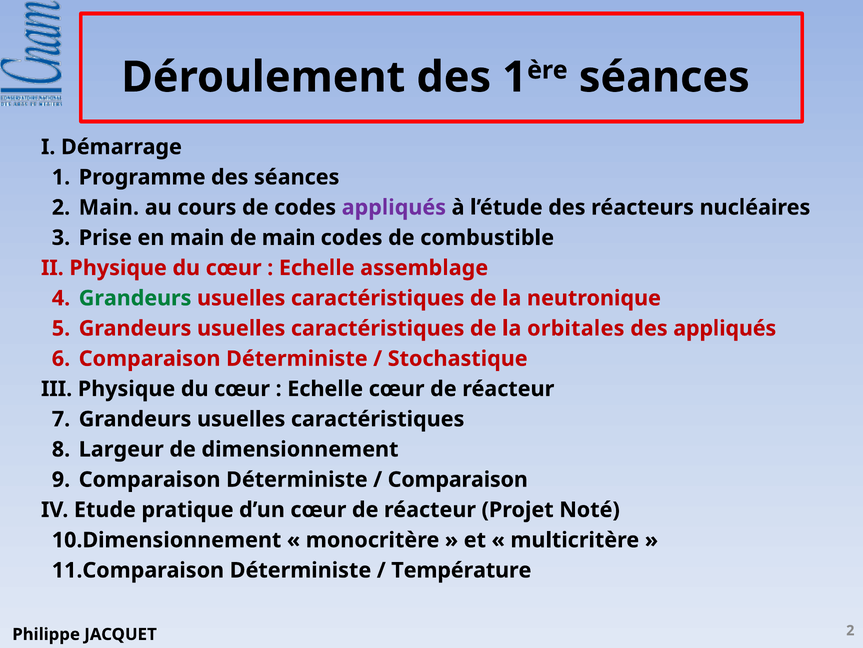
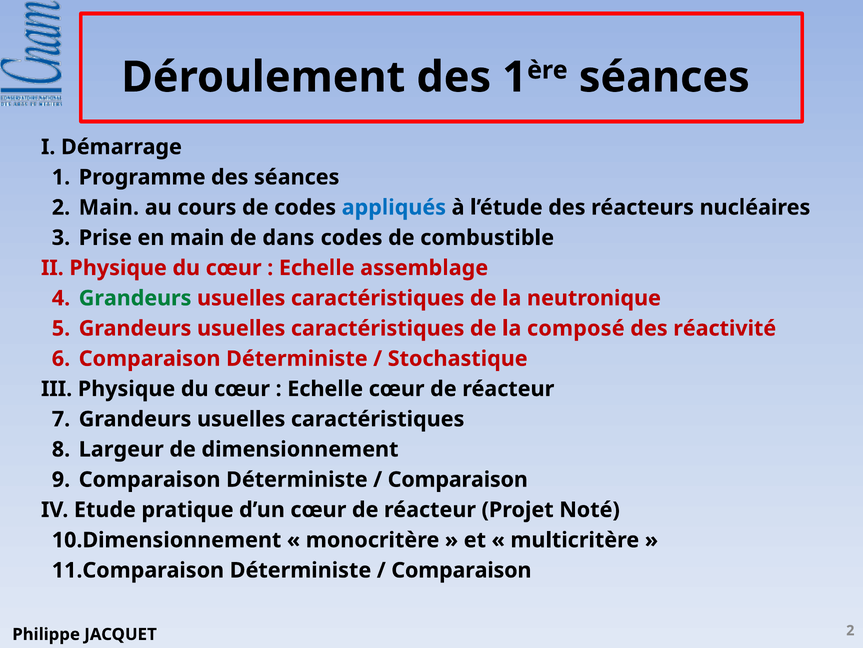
appliqués at (394, 207) colour: purple -> blue
de main: main -> dans
orbitales: orbitales -> composé
des appliqués: appliqués -> réactivité
Température at (461, 570): Température -> Comparaison
